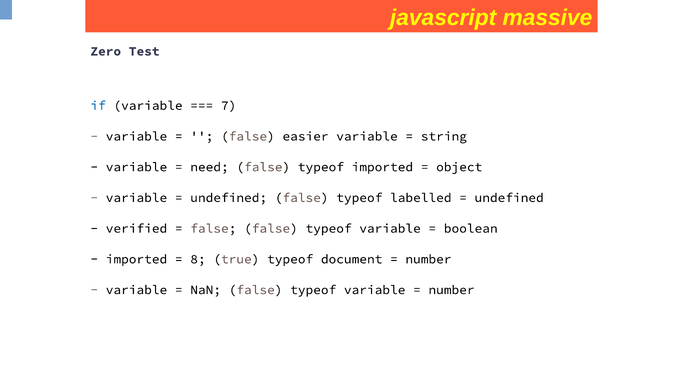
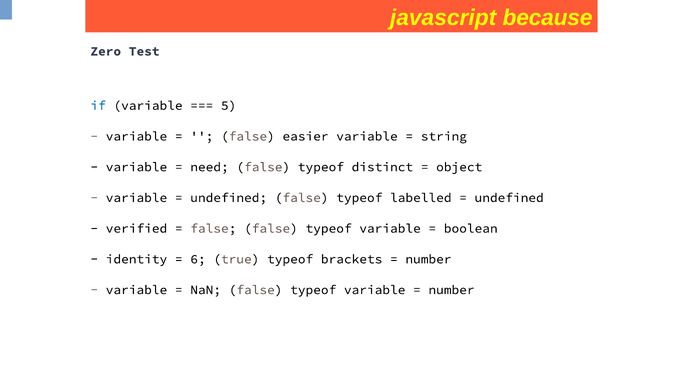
massive: massive -> because
7: 7 -> 5
typeof imported: imported -> distinct
imported at (136, 259): imported -> identity
8: 8 -> 6
document: document -> brackets
